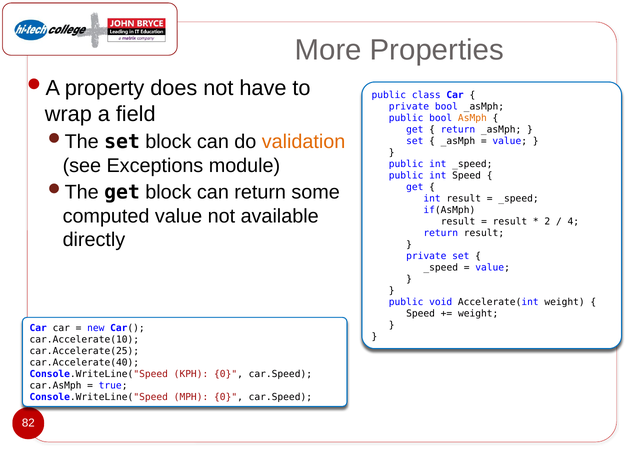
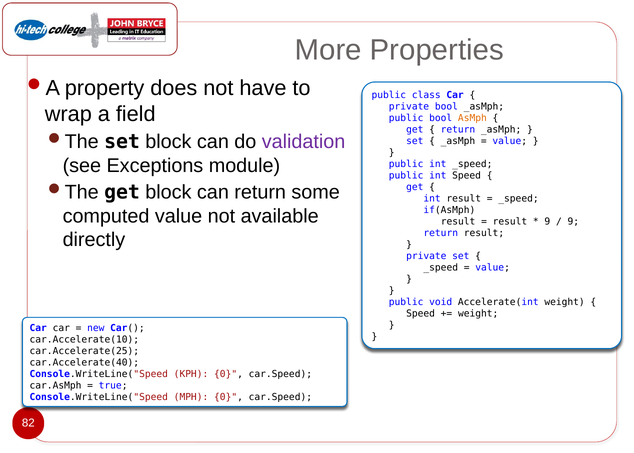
validation colour: orange -> purple
2 at (547, 222): 2 -> 9
4 at (573, 222): 4 -> 9
